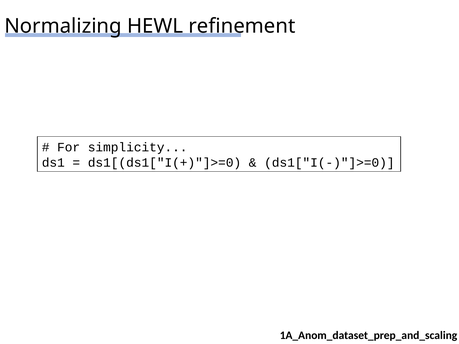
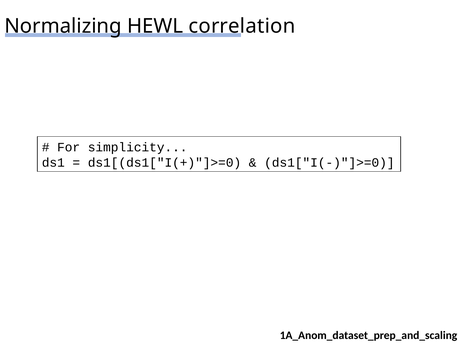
refinement: refinement -> correlation
